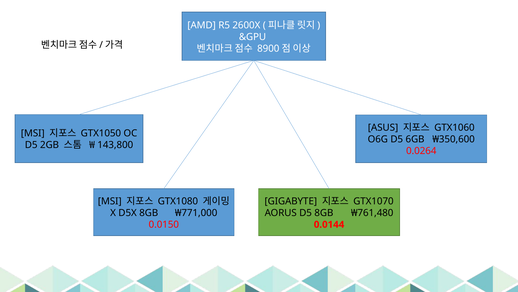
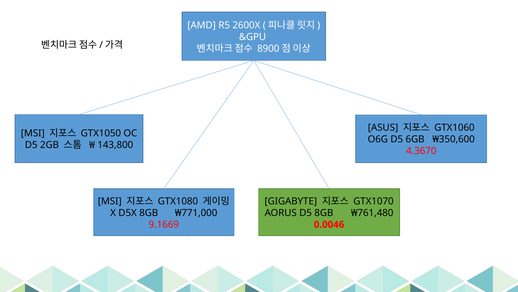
0.0264: 0.0264 -> 4.3670
0.0150: 0.0150 -> 9.1669
0.0144: 0.0144 -> 0.0046
